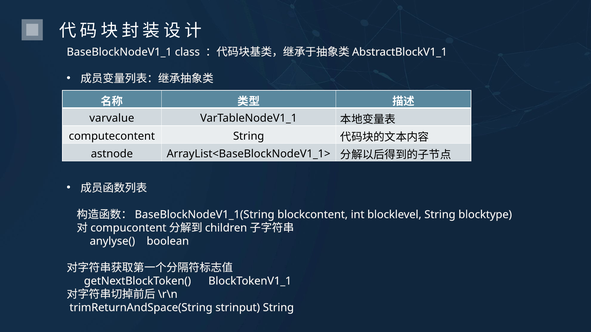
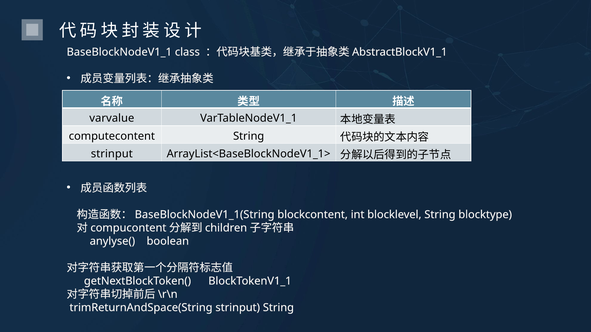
astnode at (112, 154): astnode -> strinput
